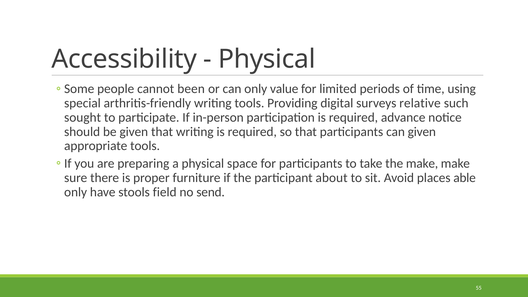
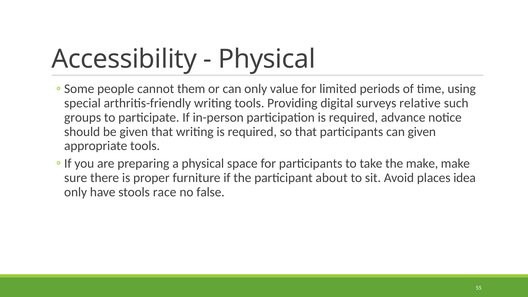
been: been -> them
sought: sought -> groups
able: able -> idea
field: field -> race
send: send -> false
